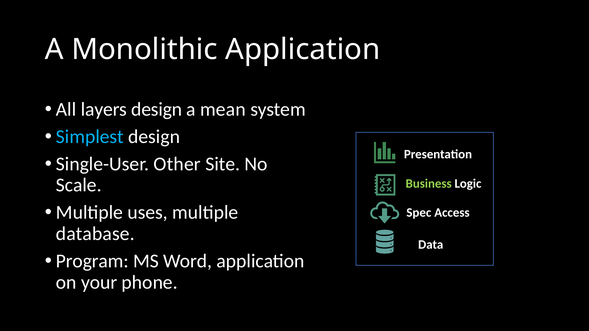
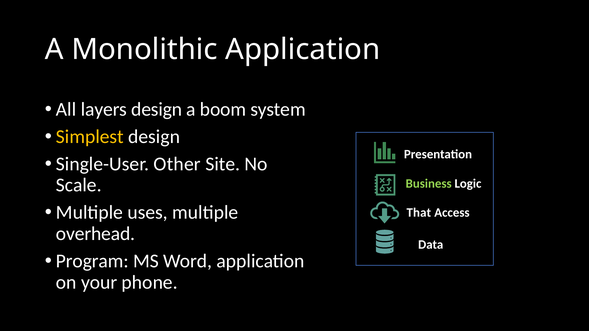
mean: mean -> boom
Simplest colour: light blue -> yellow
Spec: Spec -> That
database: database -> overhead
